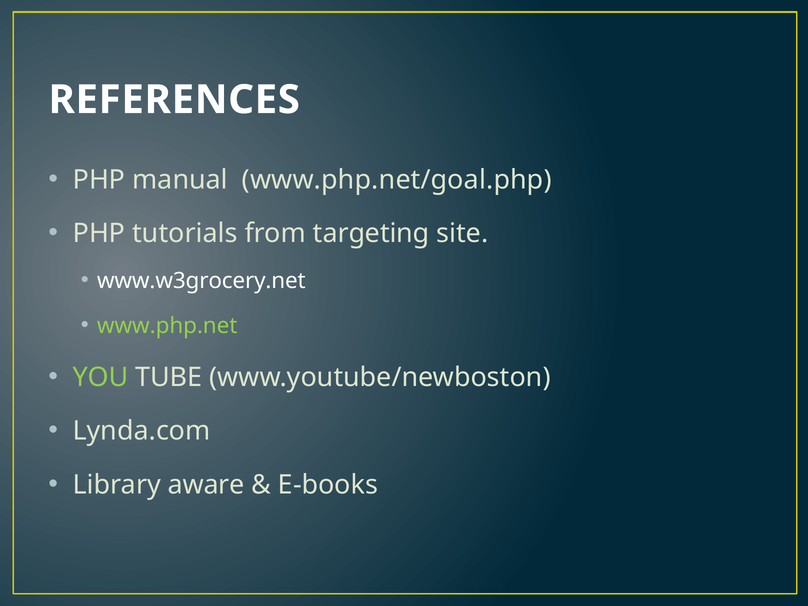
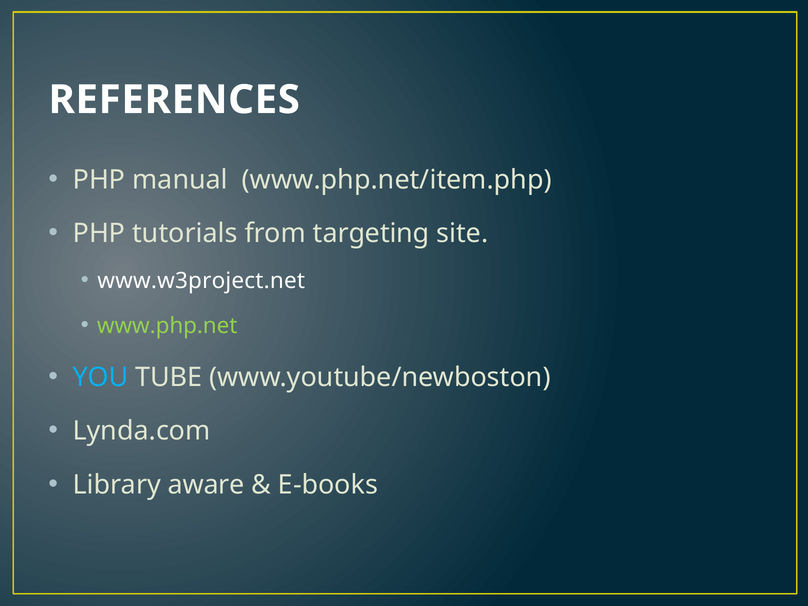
www.php.net/goal.php: www.php.net/goal.php -> www.php.net/item.php
www.w3grocery.net: www.w3grocery.net -> www.w3project.net
YOU colour: light green -> light blue
